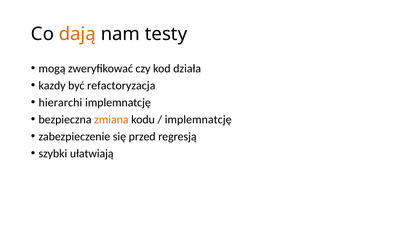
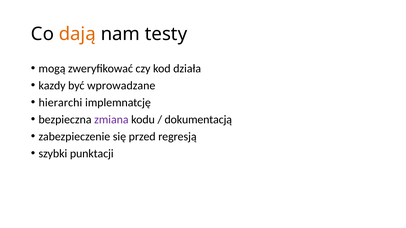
refactoryzacja: refactoryzacja -> wprowadzane
zmiana colour: orange -> purple
implemnatcję at (198, 120): implemnatcję -> dokumentacją
ułatwiają: ułatwiają -> punktacji
